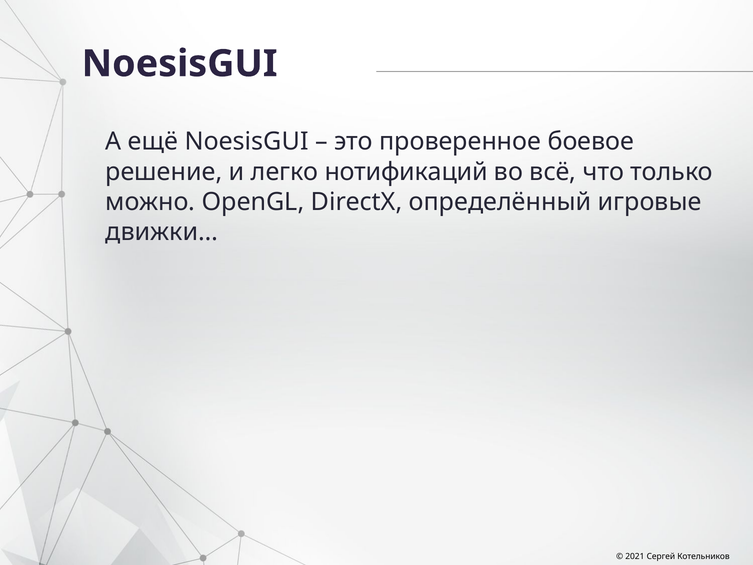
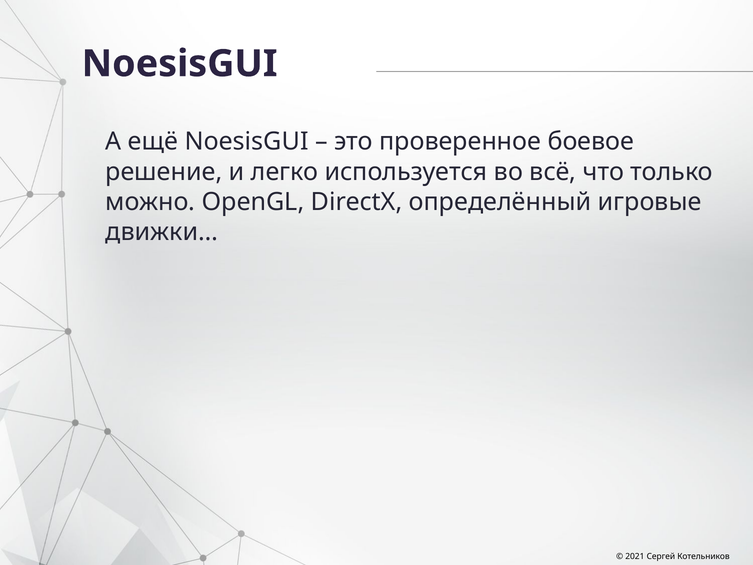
нотификаций: нотификаций -> используется
